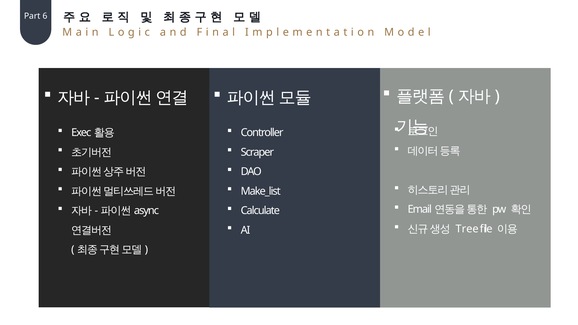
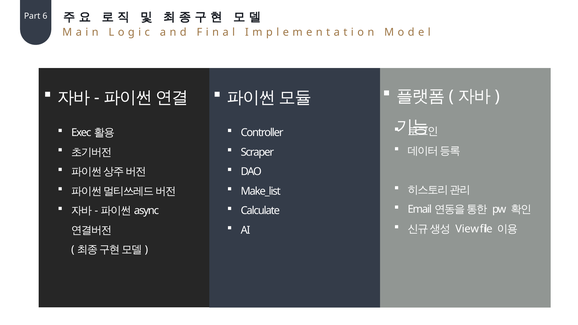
Tree: Tree -> View
